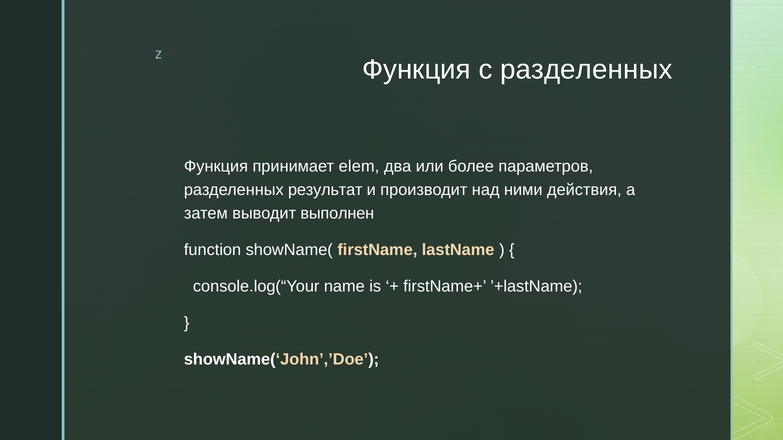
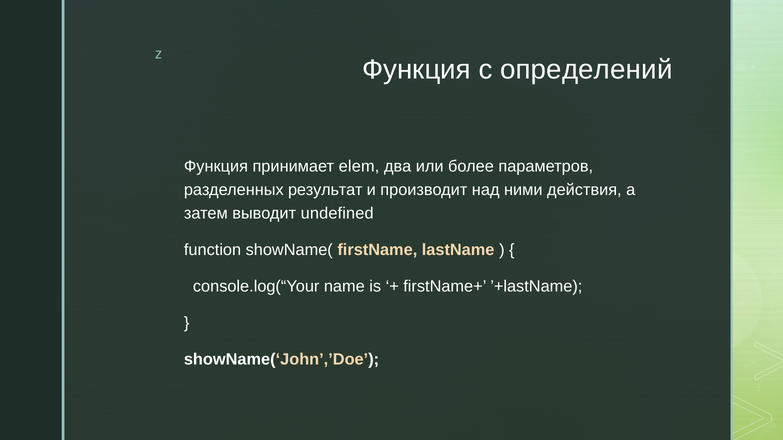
с разделенных: разделенных -> определений
выполнен: выполнен -> undefined
